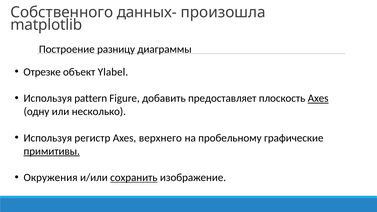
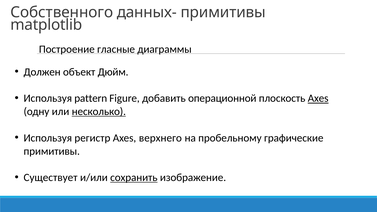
данных- произошла: произошла -> примитивы
разницу: разницу -> гласные
Отрезке: Отрезке -> Должен
Ylabel: Ylabel -> Дюйм
предоставляет: предоставляет -> операционной
несколько underline: none -> present
примитивы at (52, 151) underline: present -> none
Окружения: Окружения -> Существует
